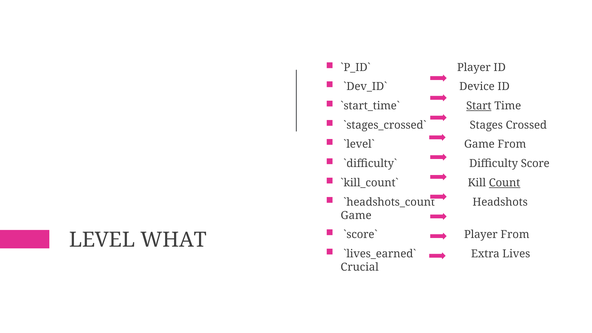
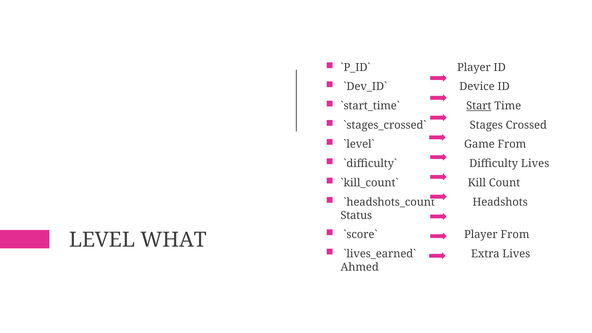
Difficulty Score: Score -> Lives
Count underline: present -> none
Game at (356, 215): Game -> Status
Crucial: Crucial -> Ahmed
